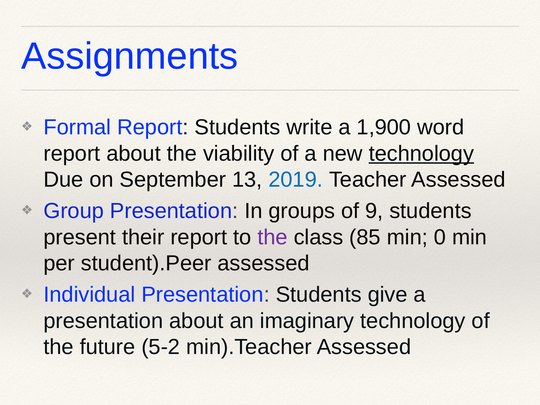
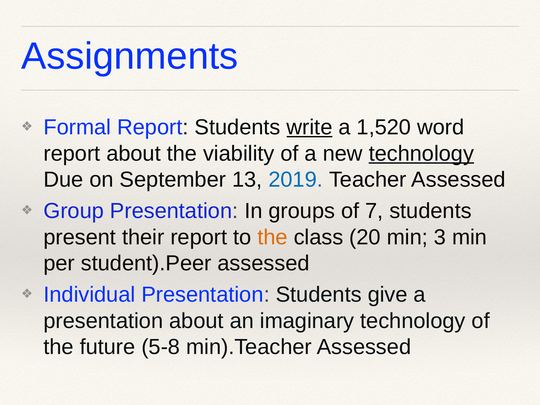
write underline: none -> present
1,900: 1,900 -> 1,520
9: 9 -> 7
the at (273, 237) colour: purple -> orange
85: 85 -> 20
0: 0 -> 3
5-2: 5-2 -> 5-8
